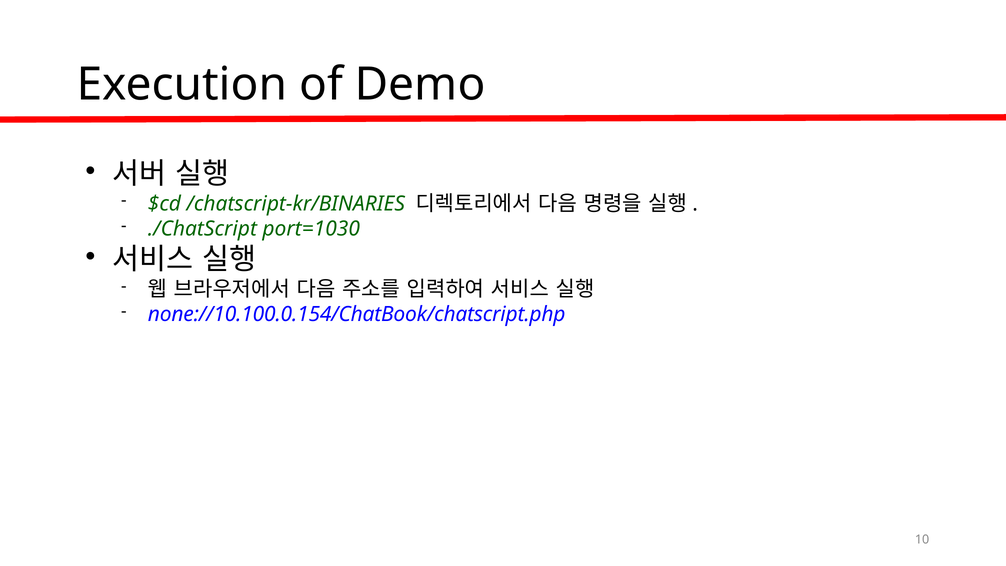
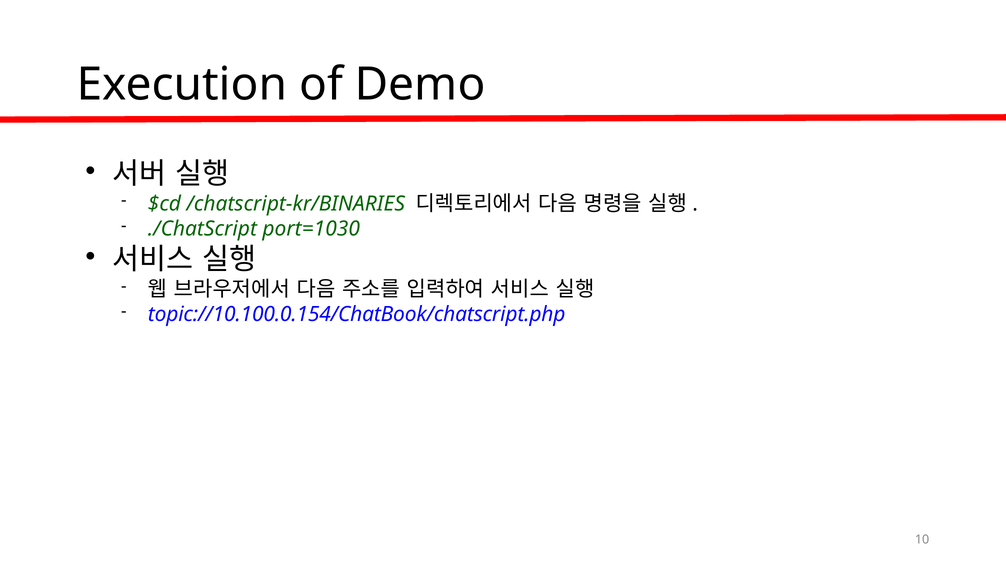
none://10.100.0.154/ChatBook/chatscript.php: none://10.100.0.154/ChatBook/chatscript.php -> topic://10.100.0.154/ChatBook/chatscript.php
